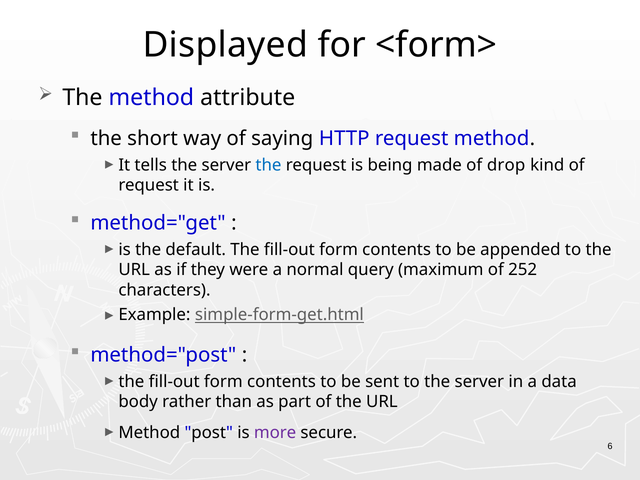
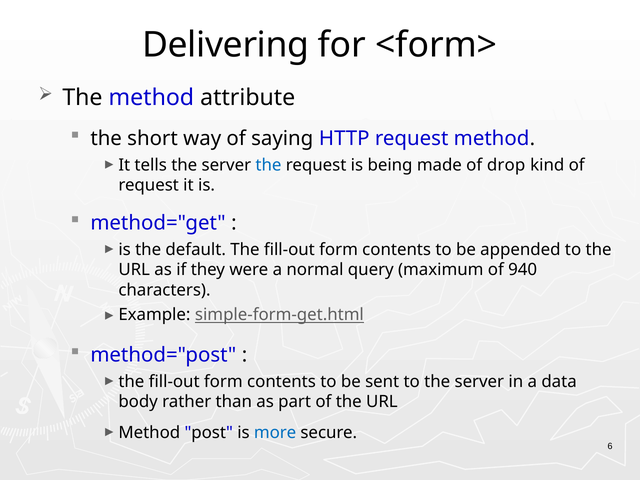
Displayed: Displayed -> Delivering
252: 252 -> 940
more colour: purple -> blue
